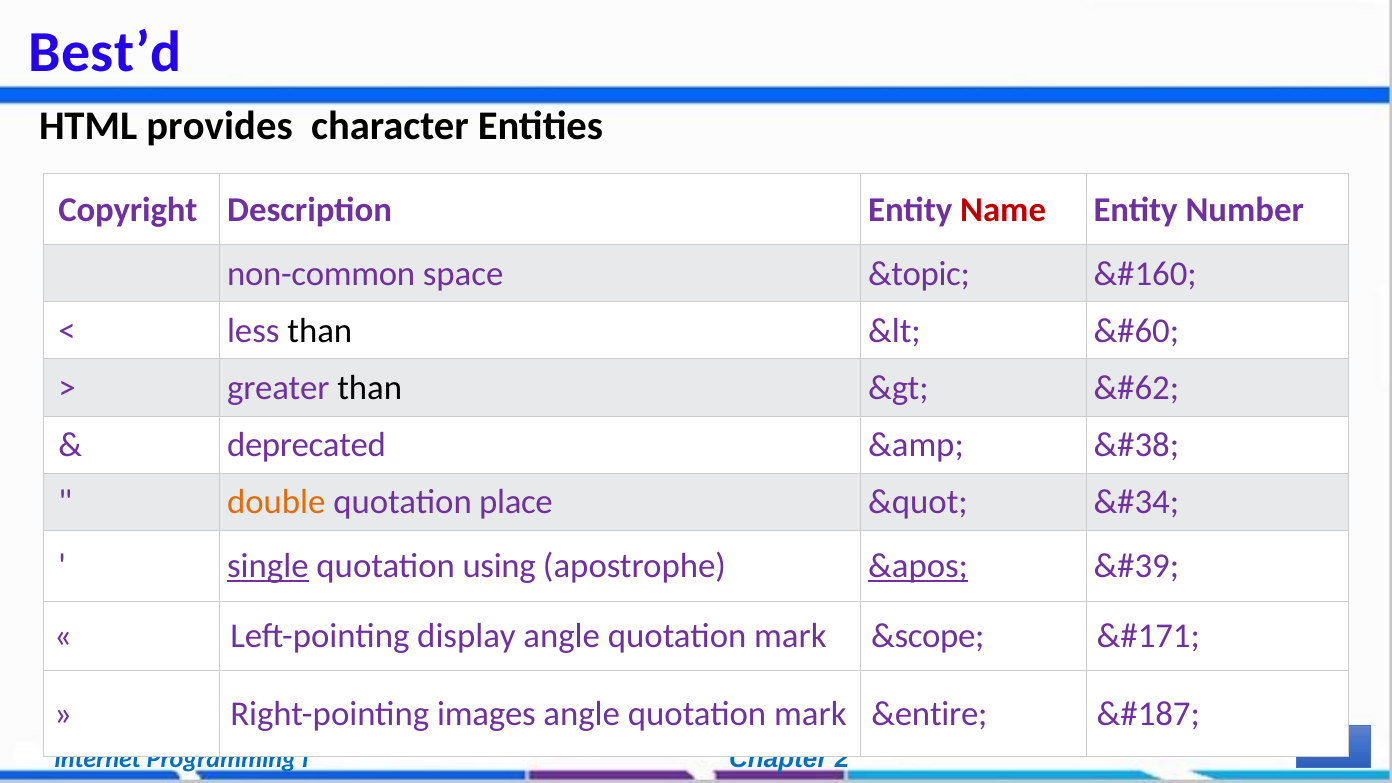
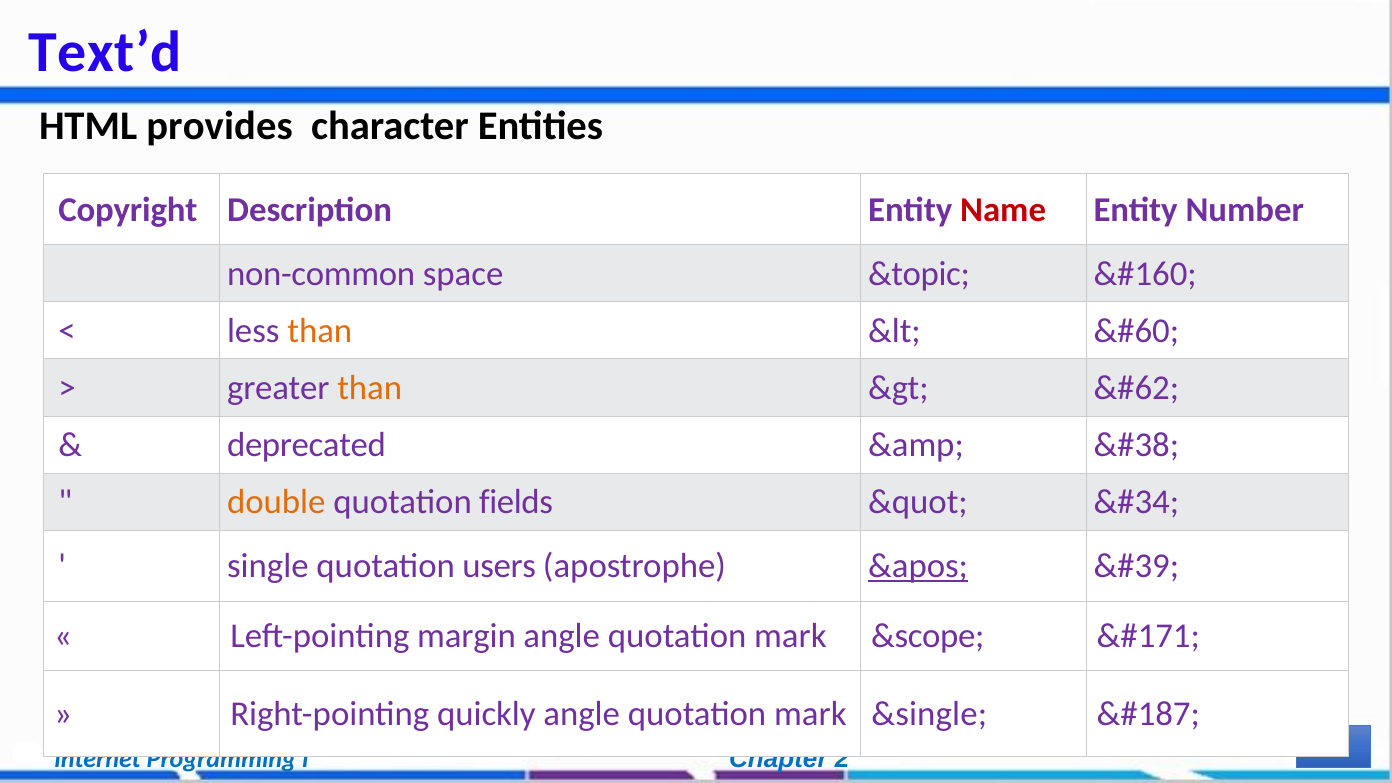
Best’d: Best’d -> Text’d
than at (320, 331) colour: black -> orange
than at (370, 388) colour: black -> orange
place: place -> fields
single underline: present -> none
using: using -> users
display: display -> margin
images: images -> quickly
&entire: &entire -> &single
